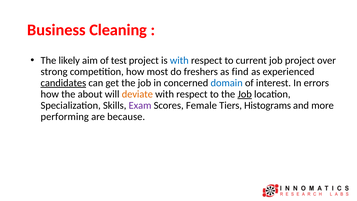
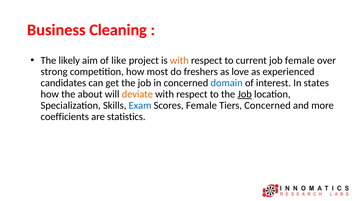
test: test -> like
with at (179, 60) colour: blue -> orange
job project: project -> female
find: find -> love
candidates underline: present -> none
errors: errors -> states
Exam colour: purple -> blue
Tiers Histograms: Histograms -> Concerned
performing: performing -> coefficients
because: because -> statistics
